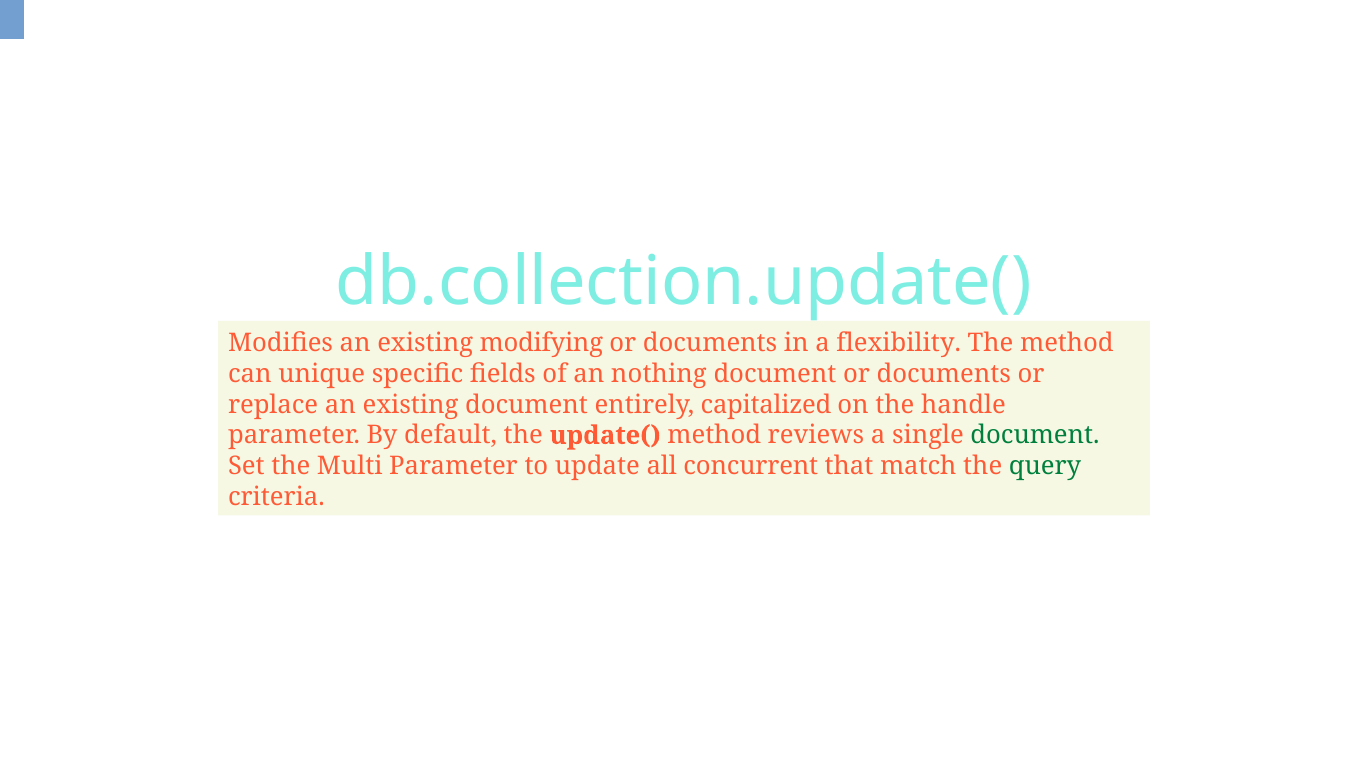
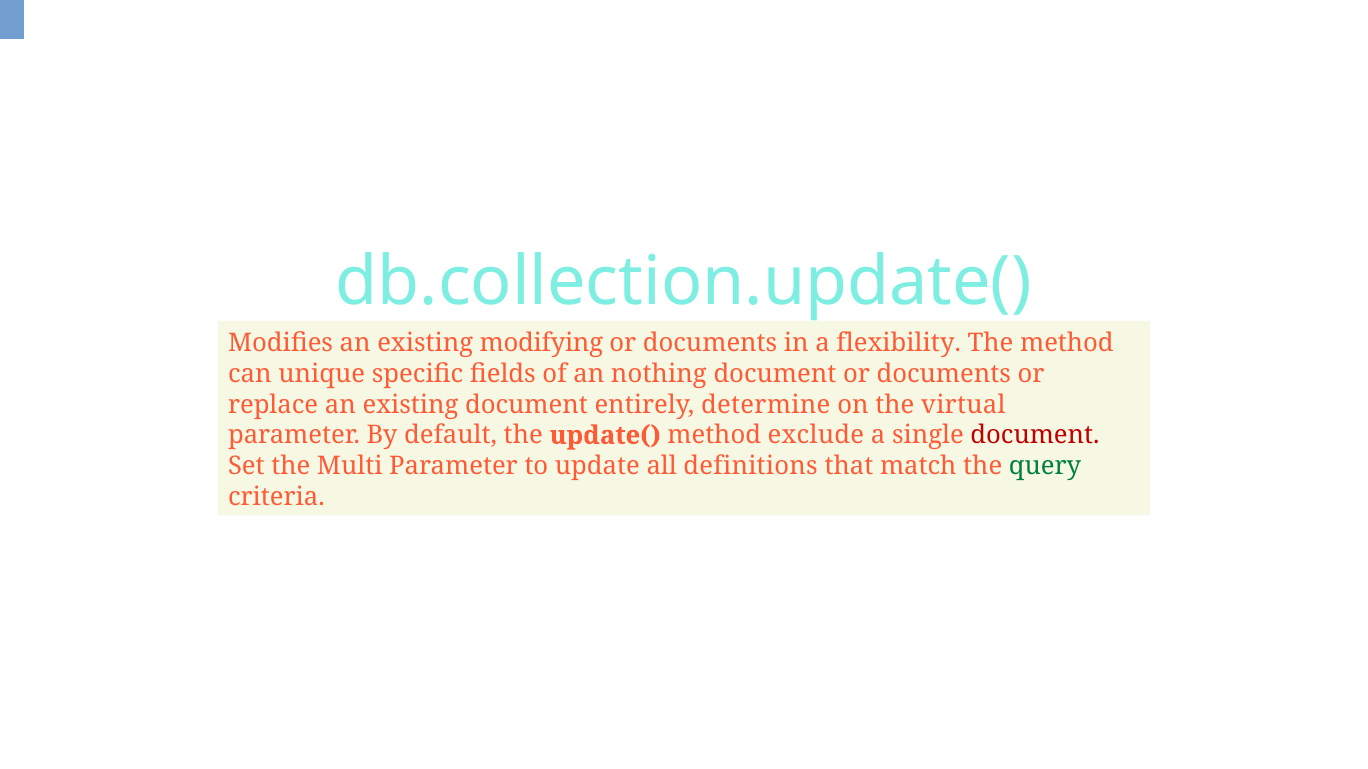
capitalized: capitalized -> determine
handle: handle -> virtual
reviews: reviews -> exclude
document at (1035, 436) colour: green -> red
concurrent: concurrent -> definitions
